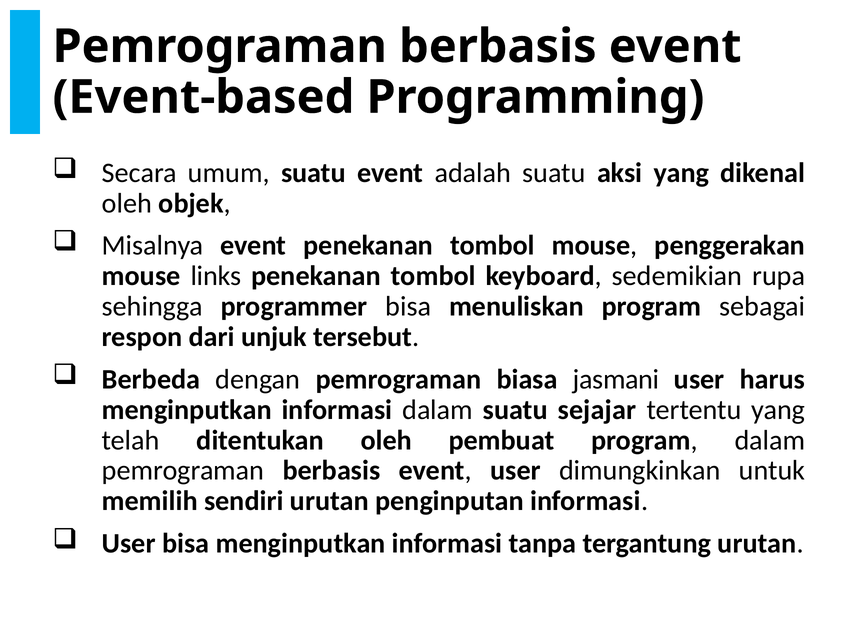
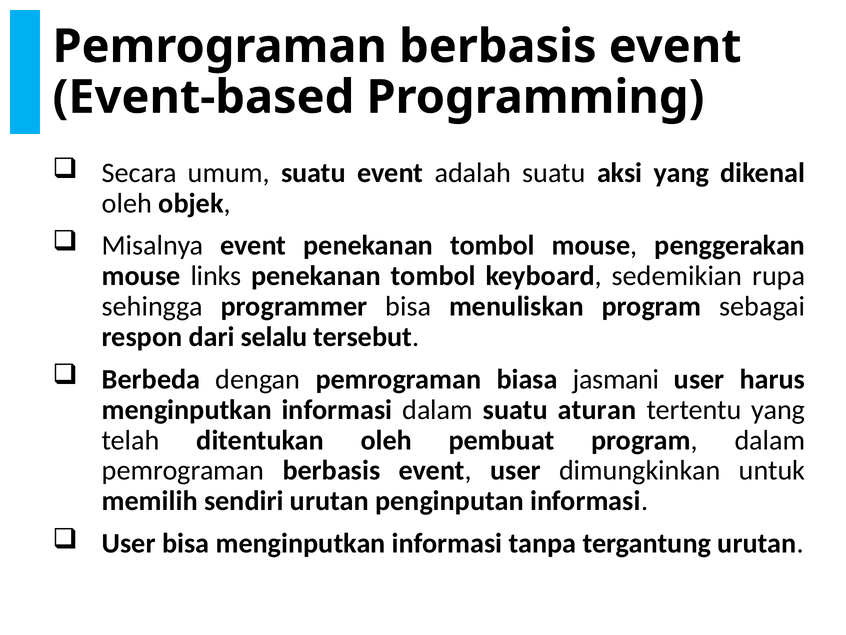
unjuk: unjuk -> selalu
sejajar: sejajar -> aturan
